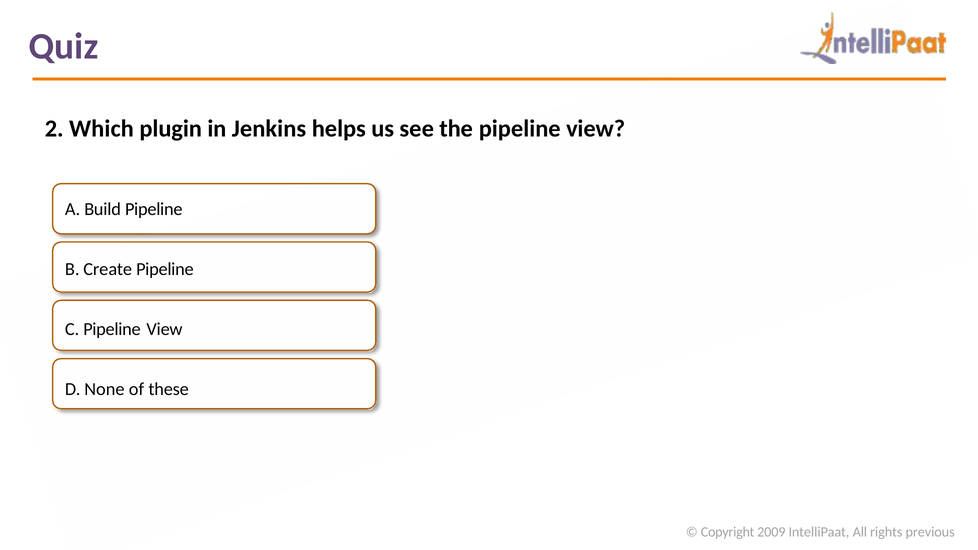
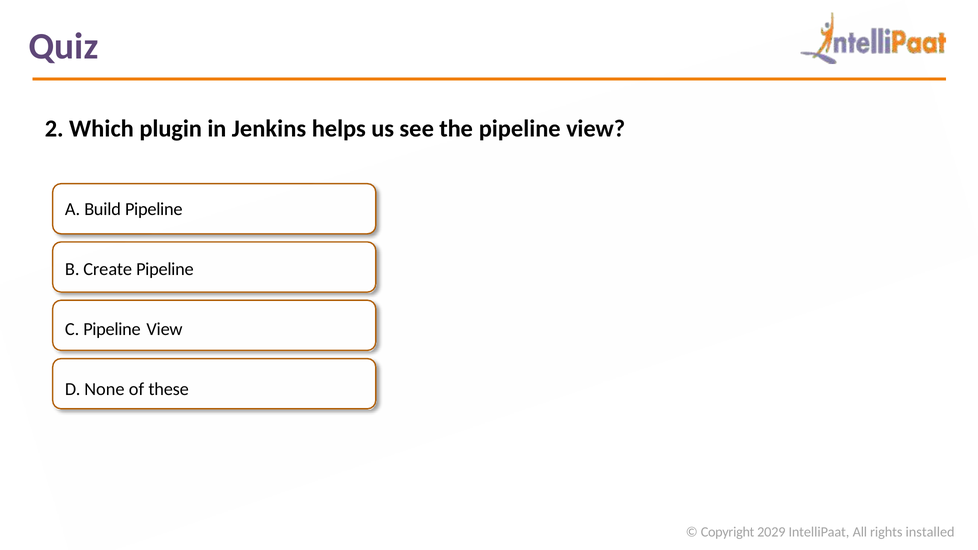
2009: 2009 -> 2029
previous: previous -> installed
